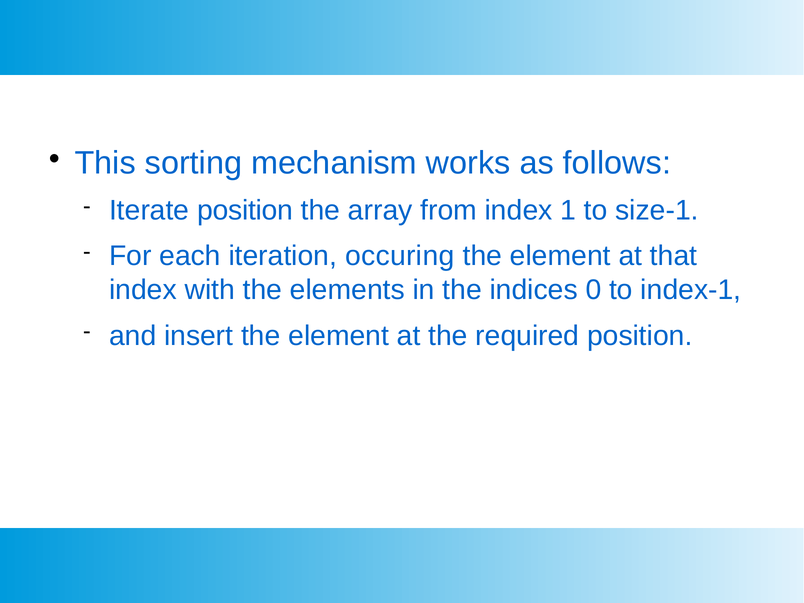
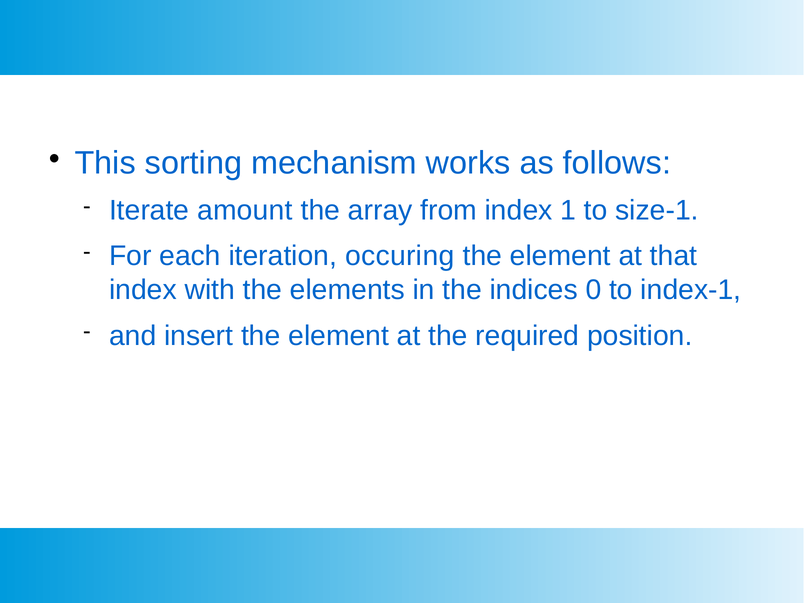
Iterate position: position -> amount
